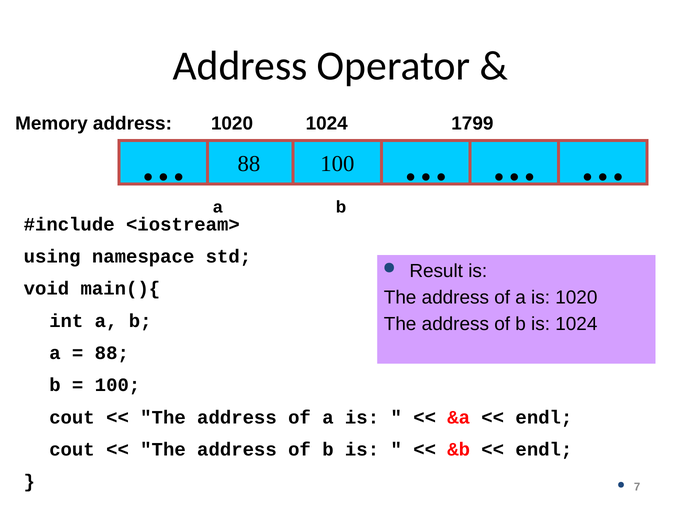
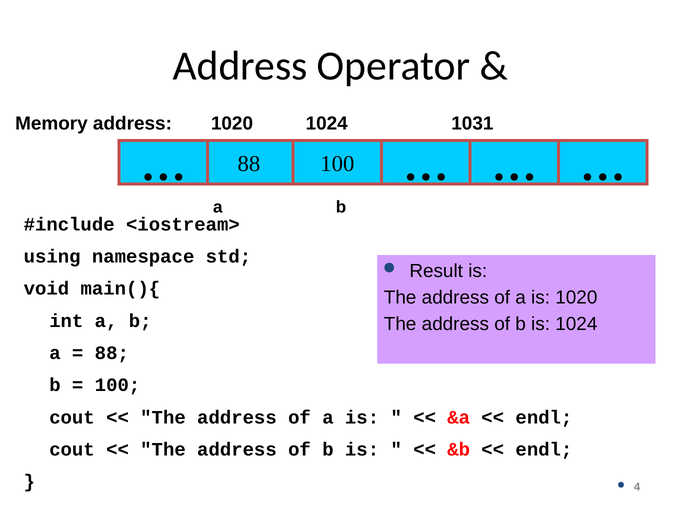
1799: 1799 -> 1031
7: 7 -> 4
